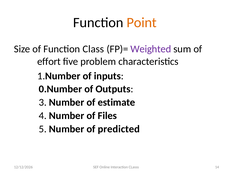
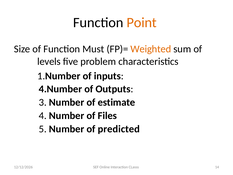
Class: Class -> Must
Weighted colour: purple -> orange
effort: effort -> levels
0.Number: 0.Number -> 4.Number
